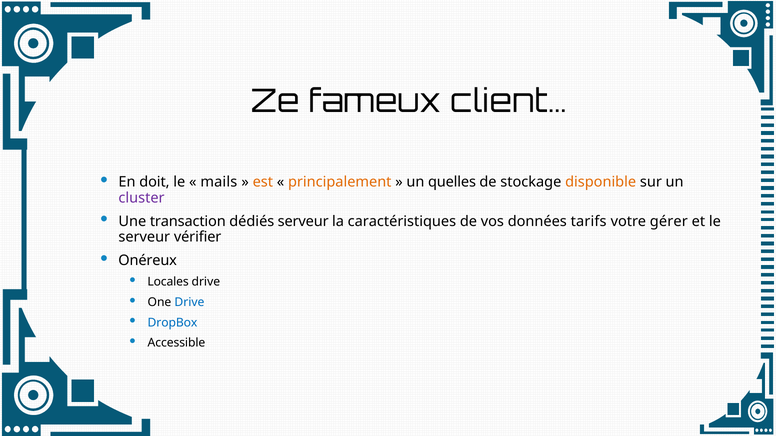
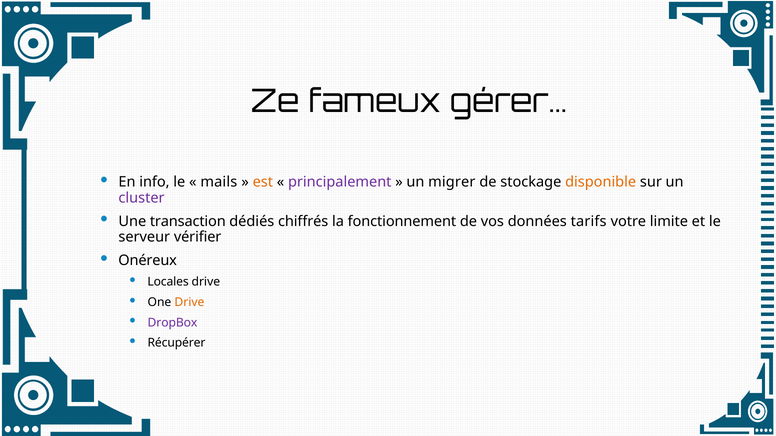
client…: client… -> gérer…
doit: doit -> info
principalement colour: orange -> purple
quelles: quelles -> migrer
dédiés serveur: serveur -> chiffrés
caractéristiques: caractéristiques -> fonctionnement
gérer: gérer -> limite
Drive at (189, 303) colour: blue -> orange
DropBox colour: blue -> purple
Accessible: Accessible -> Récupérer
